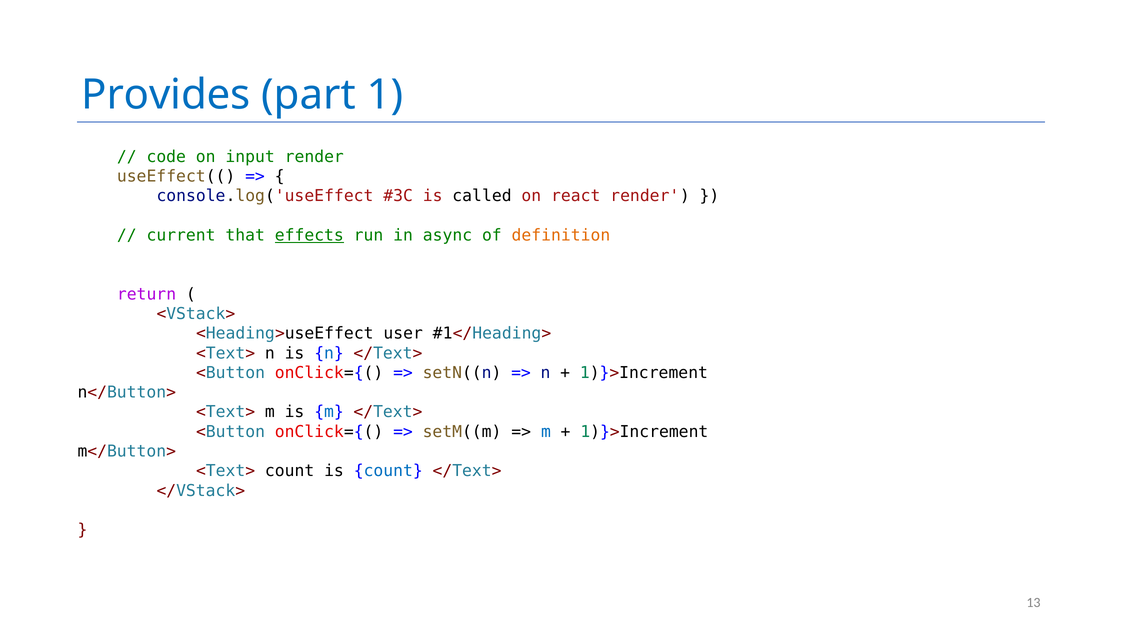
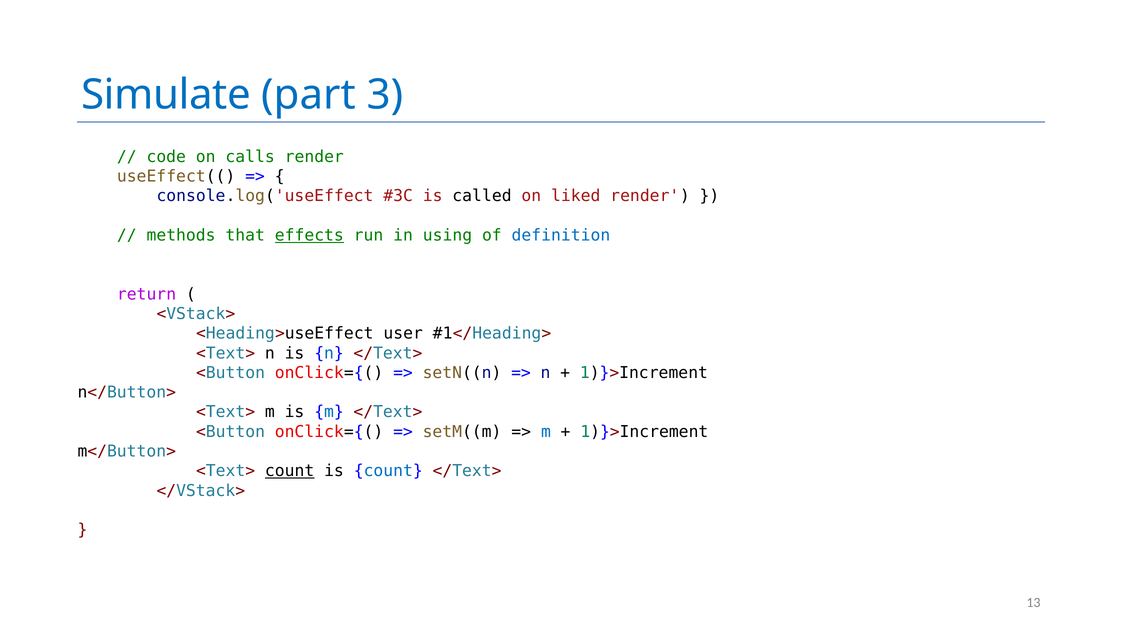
Provides: Provides -> Simulate
1: 1 -> 3
input: input -> calls
react: react -> liked
current: current -> methods
async: async -> using
definition colour: orange -> blue
count at (290, 471) underline: none -> present
